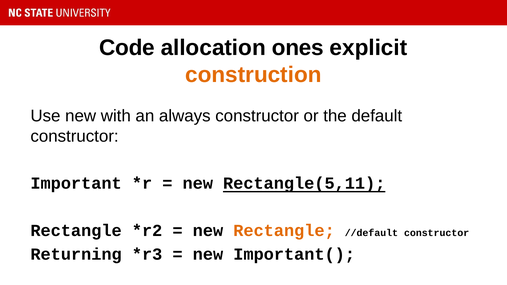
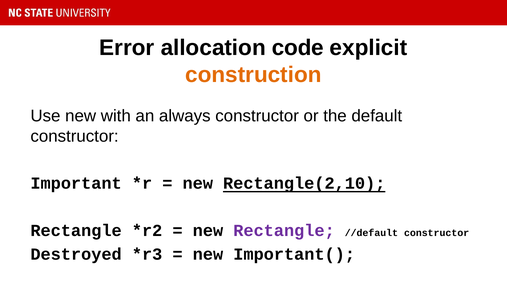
Code: Code -> Error
ones: ones -> code
Rectangle(5,11: Rectangle(5,11 -> Rectangle(2,10
Rectangle at (284, 231) colour: orange -> purple
Returning: Returning -> Destroyed
